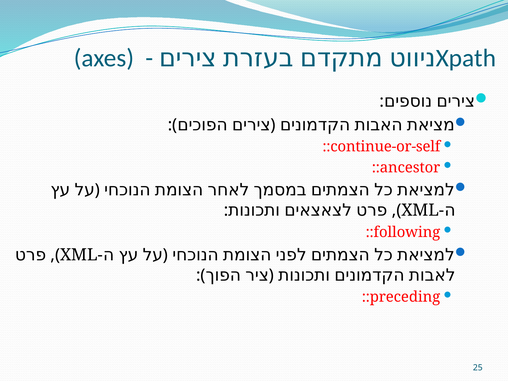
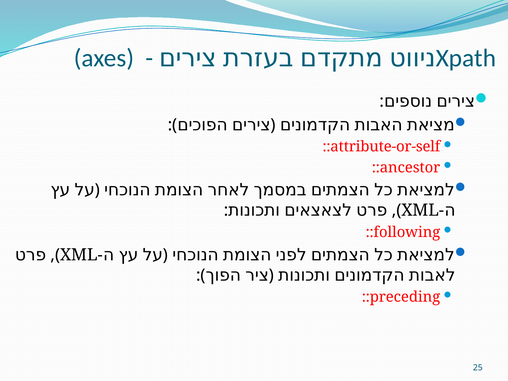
continue-or-self: continue-or-self -> attribute-or-self
